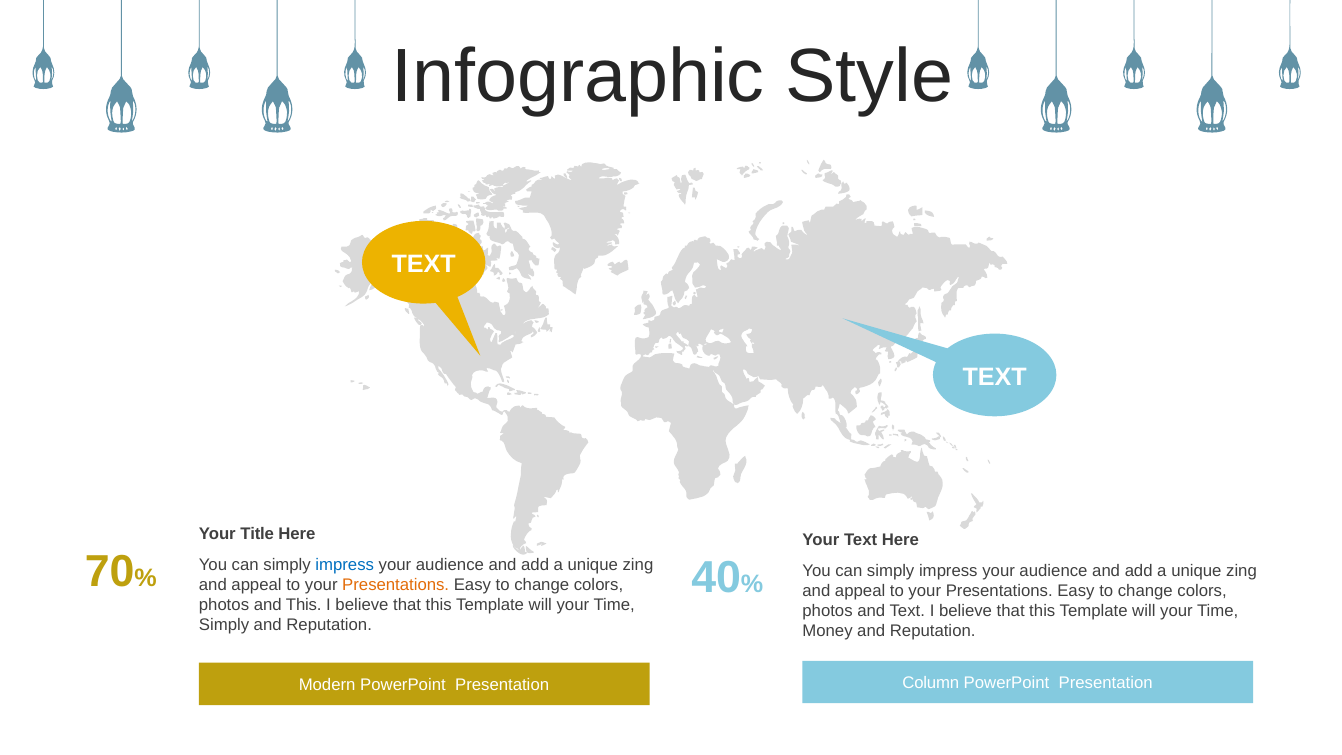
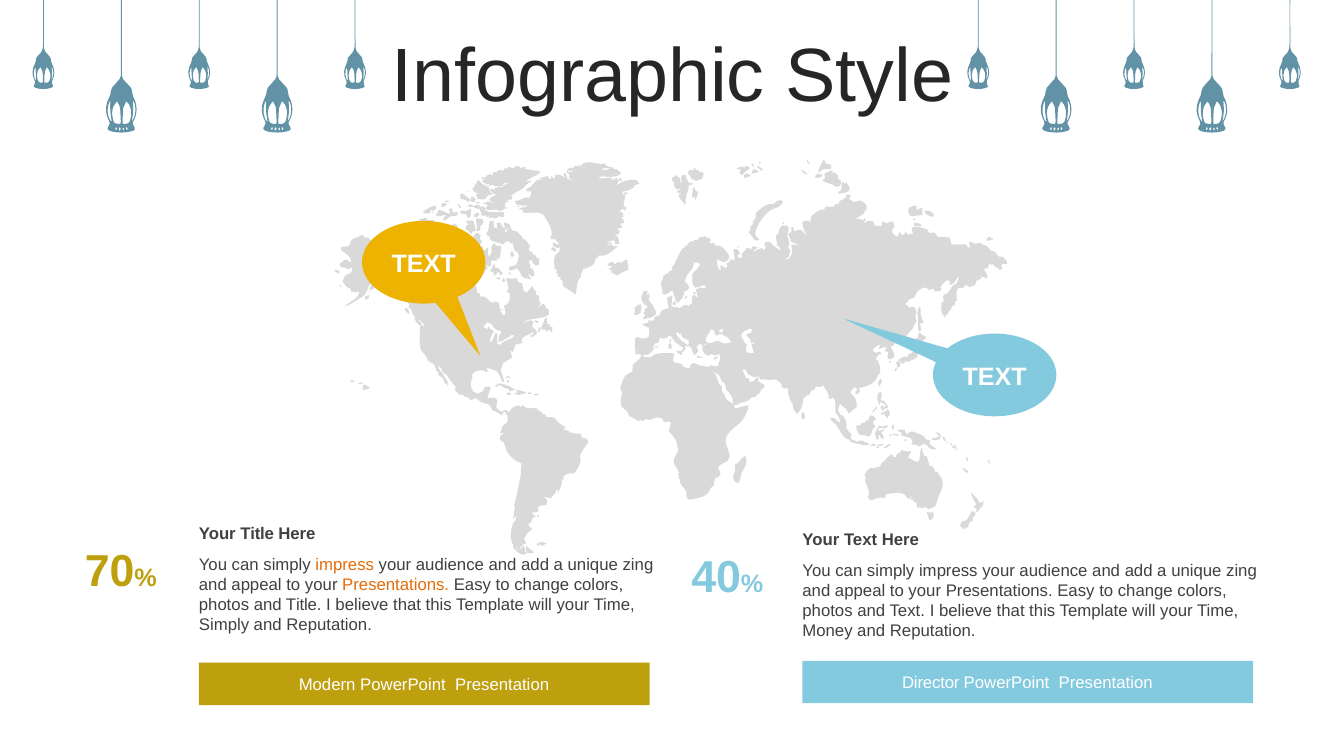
impress at (345, 565) colour: blue -> orange
and This: This -> Title
Column: Column -> Director
